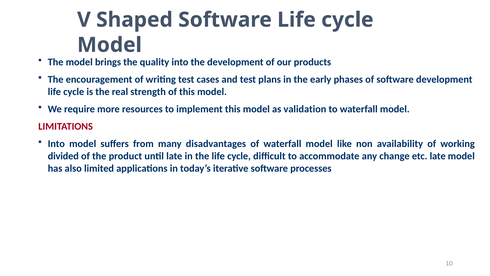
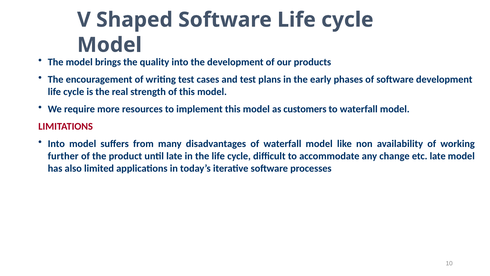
validation: validation -> customers
divided: divided -> further
